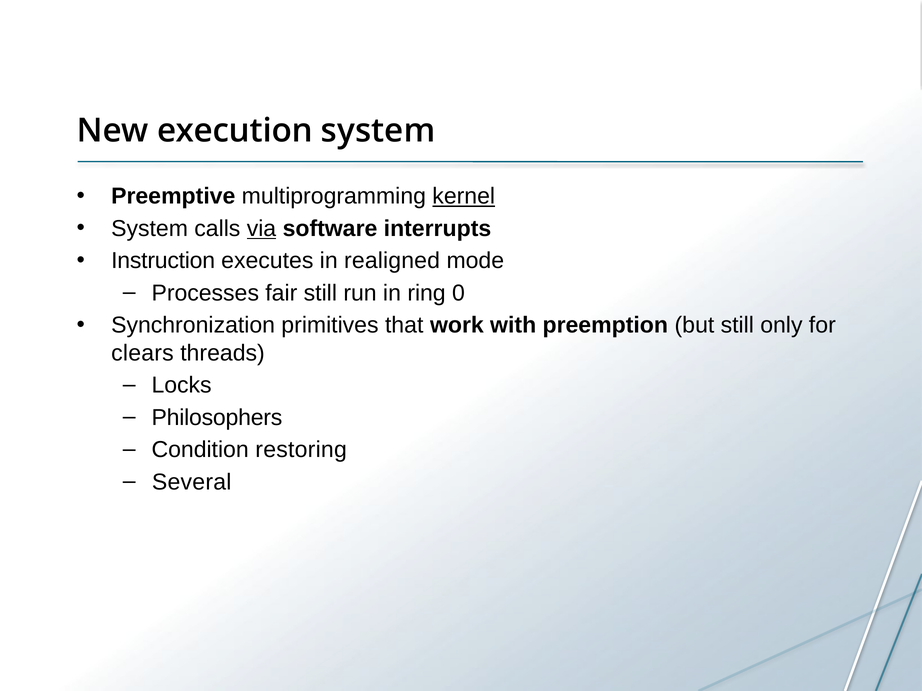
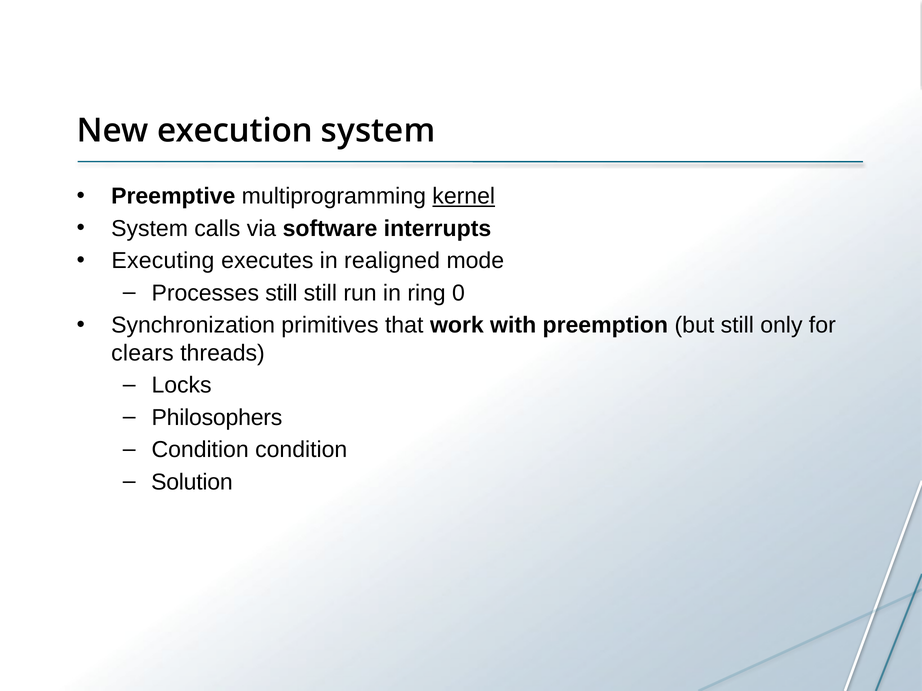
via underline: present -> none
Instruction: Instruction -> Executing
Processes fair: fair -> still
Condition restoring: restoring -> condition
Several: Several -> Solution
